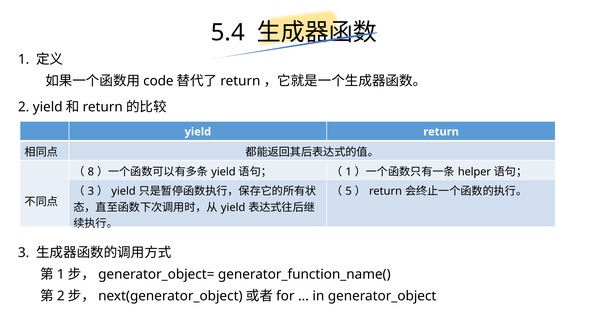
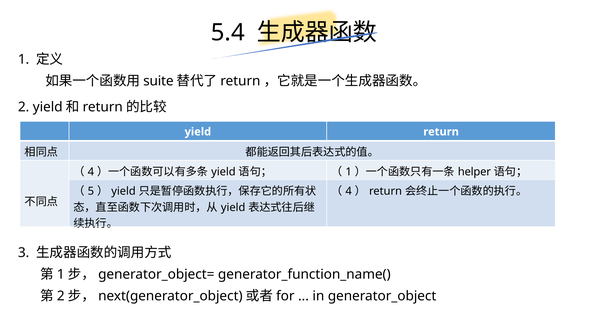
code: code -> suite
8 at (91, 172): 8 -> 4
3 at (91, 191): 3 -> 5
5 at (349, 191): 5 -> 4
